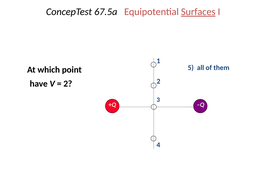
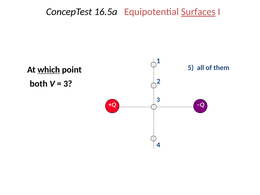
67.5a: 67.5a -> 16.5a
which underline: none -> present
have: have -> both
2 at (68, 84): 2 -> 3
